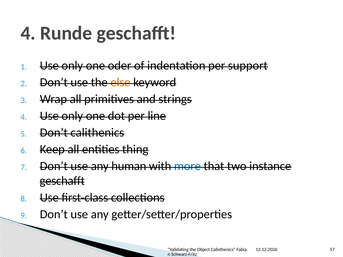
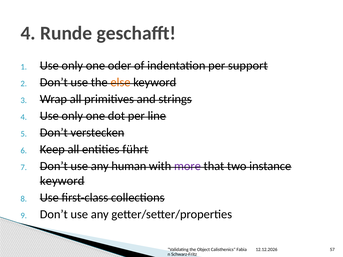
calithenics: calithenics -> verstecken
thing: thing -> führt
more colour: blue -> purple
geschafft at (62, 181): geschafft -> keyword
